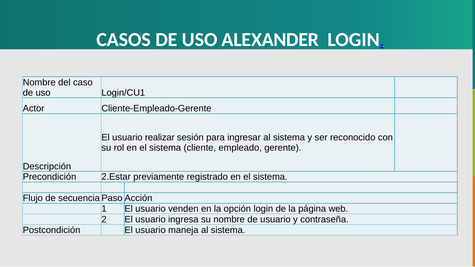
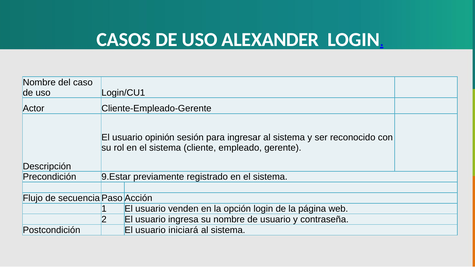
realizar: realizar -> opinión
2.Estar: 2.Estar -> 9.Estar
maneja: maneja -> iniciará
